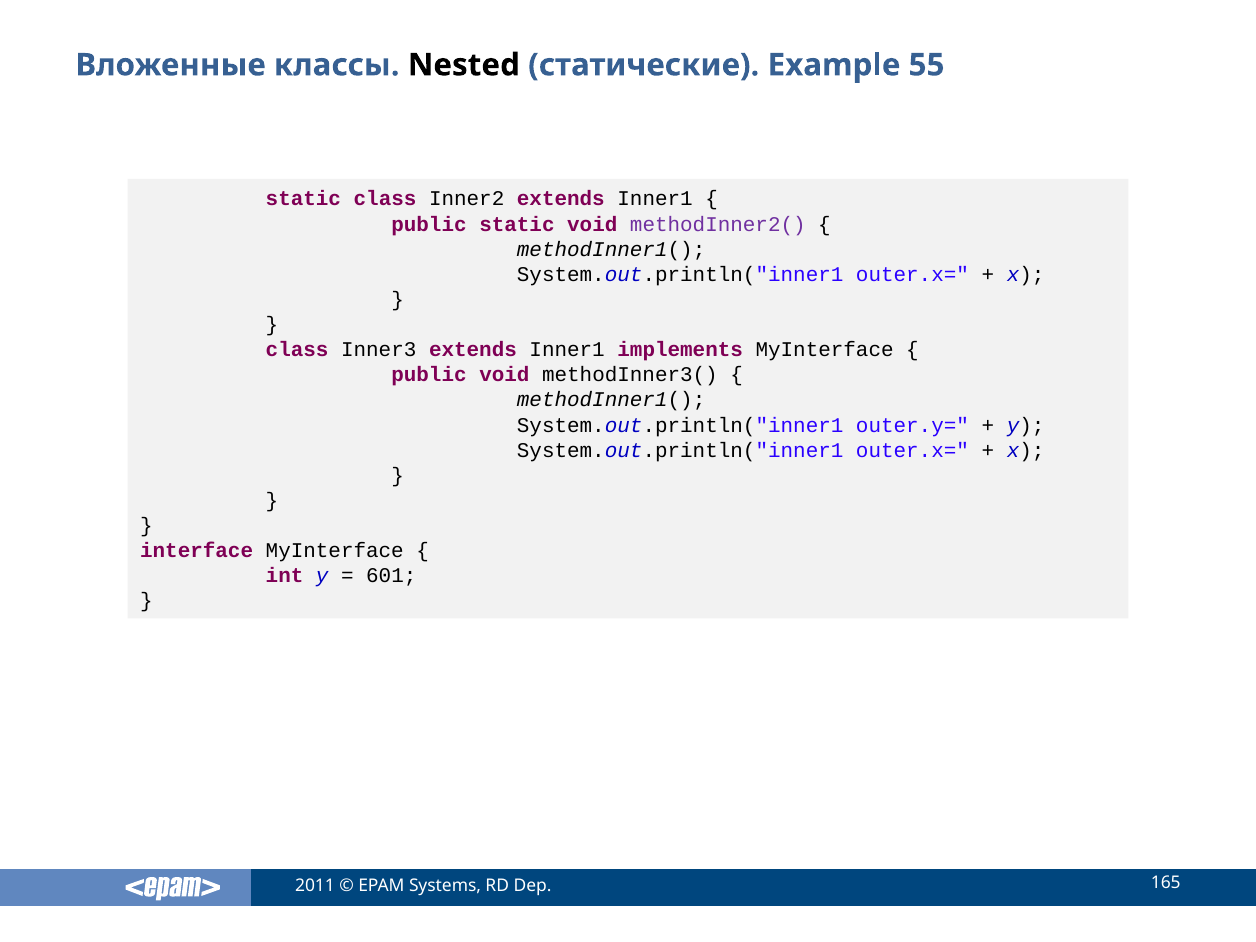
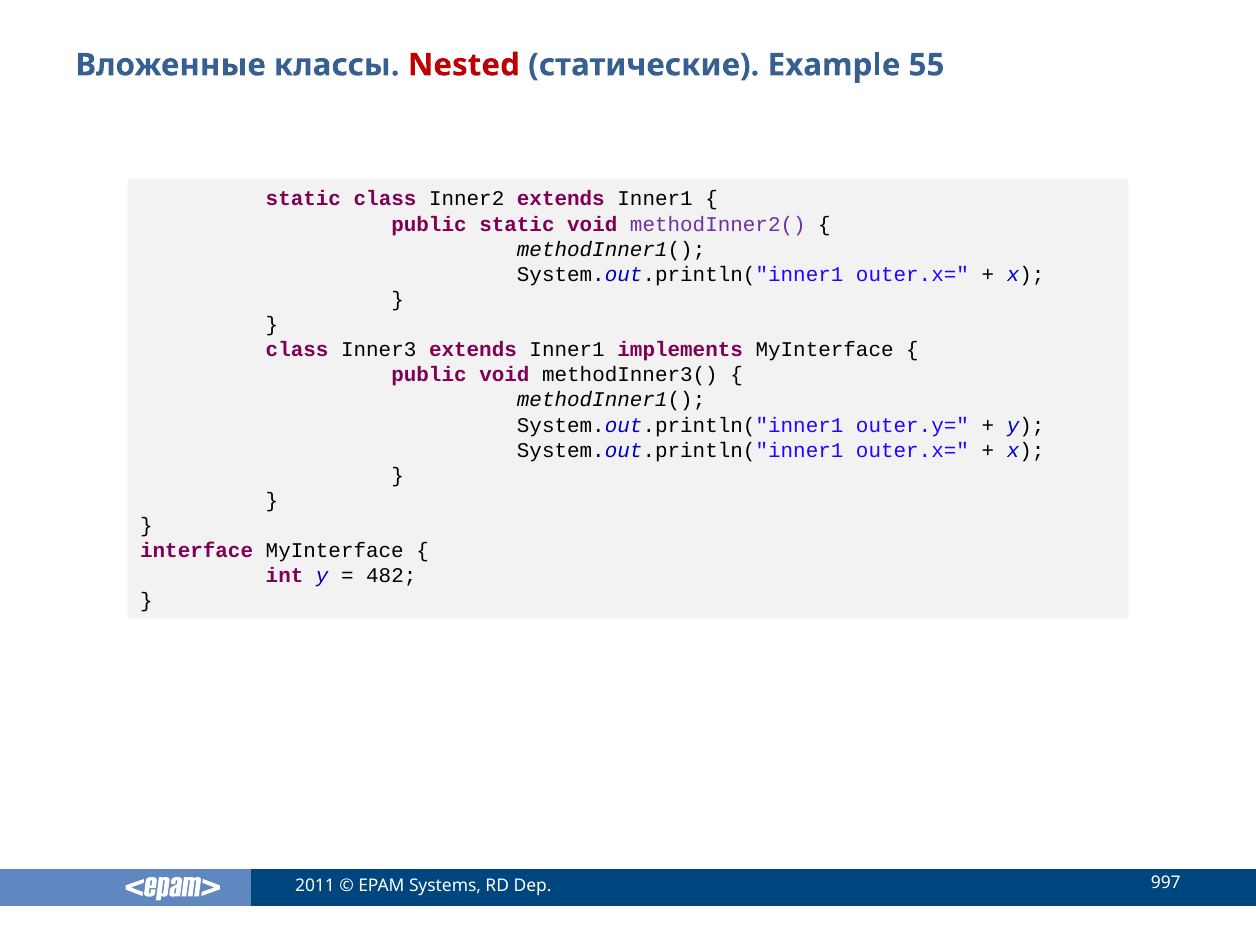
Nested colour: black -> red
601: 601 -> 482
165: 165 -> 997
